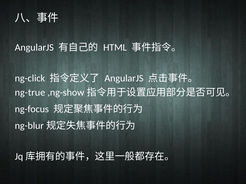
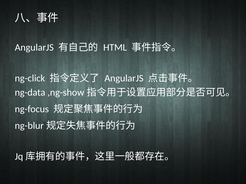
ng-true: ng-true -> ng-data
